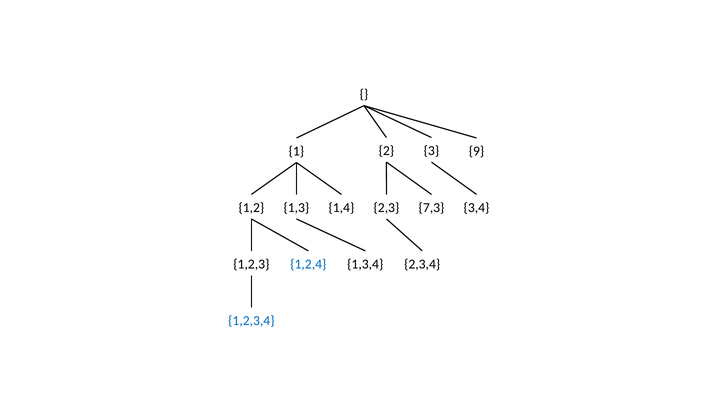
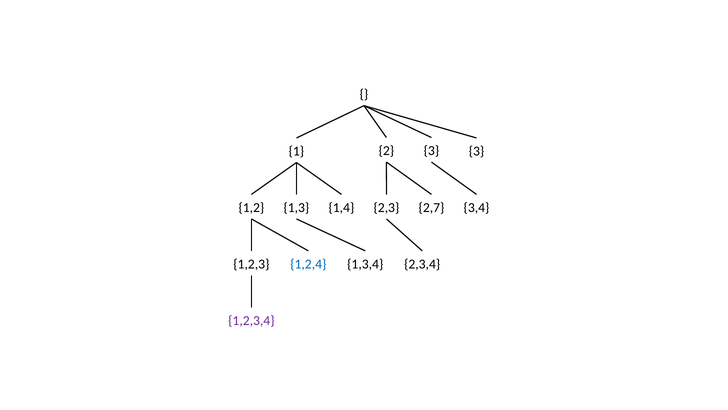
3 9: 9 -> 3
7,3: 7,3 -> 2,7
1,2,3,4 colour: blue -> purple
